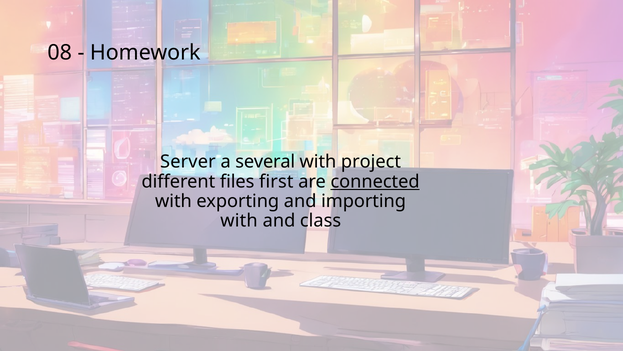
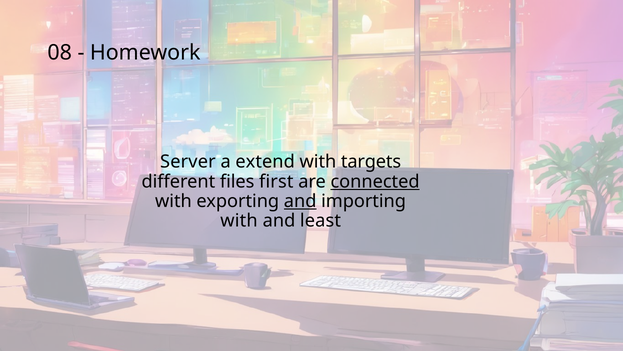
several: several -> extend
project: project -> targets
and at (300, 201) underline: none -> present
class: class -> least
